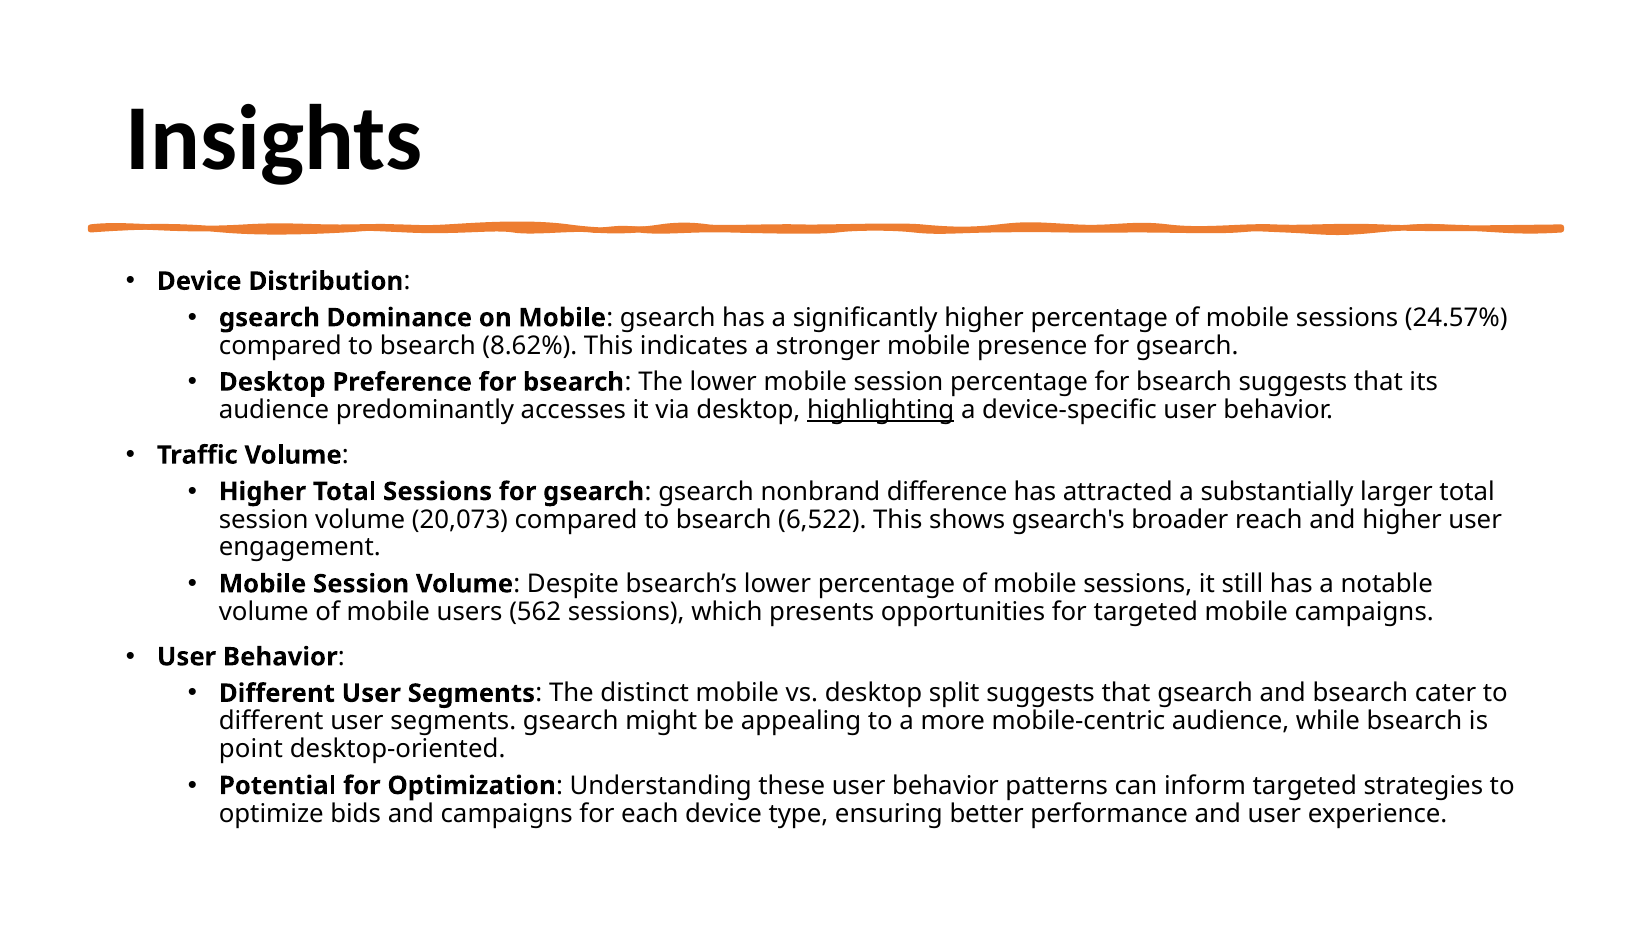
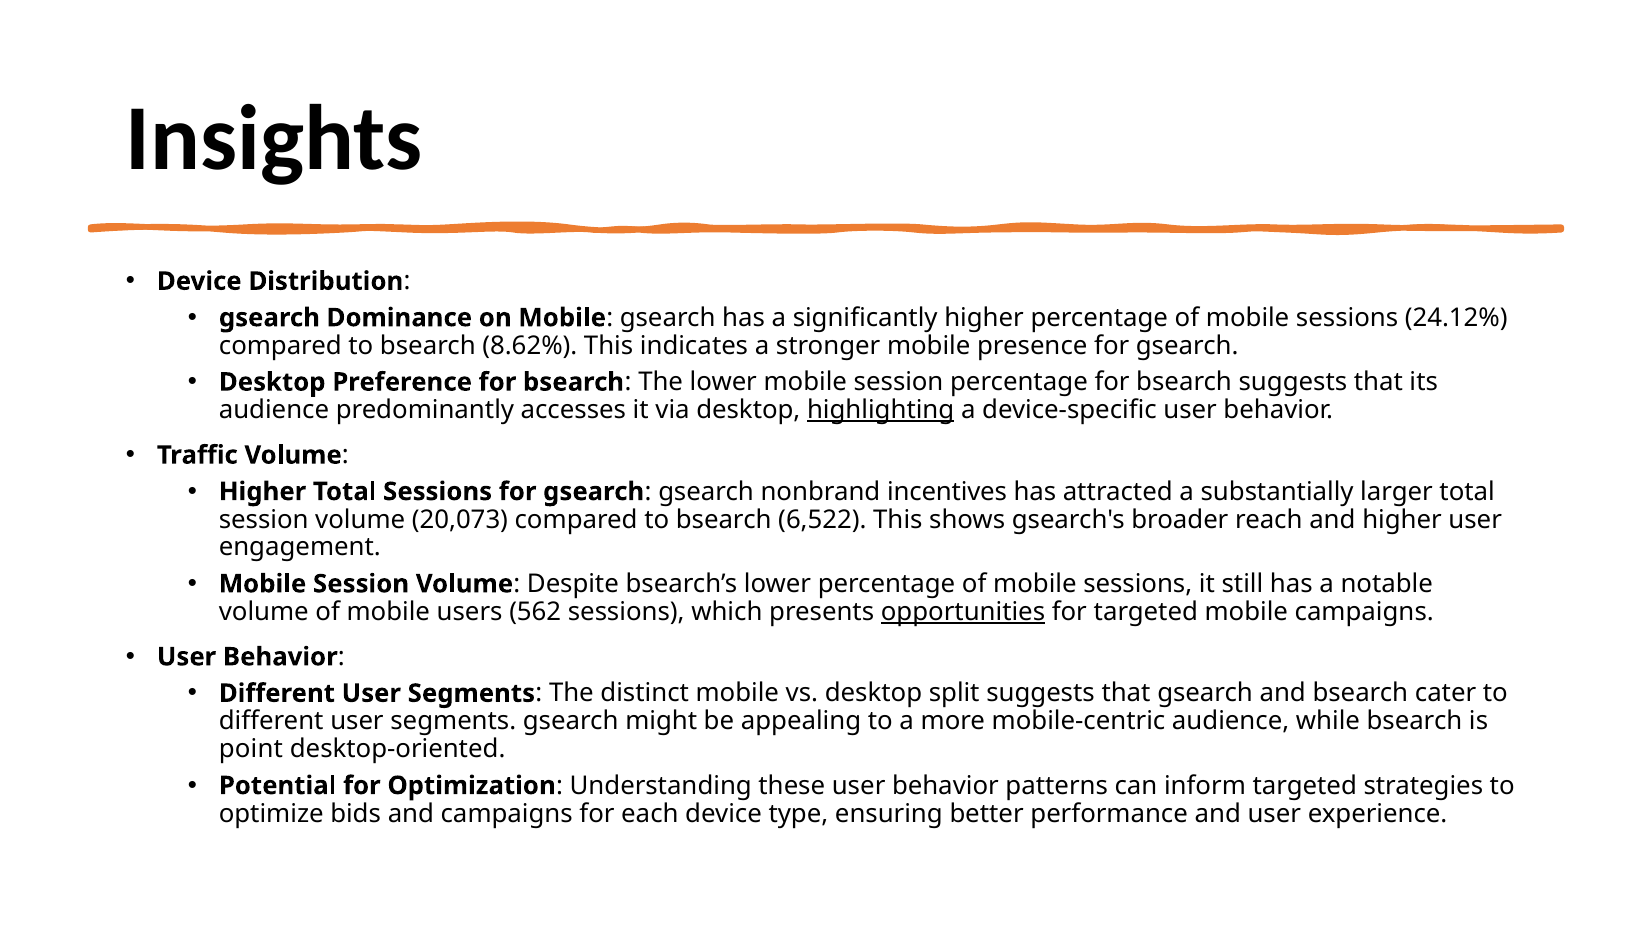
24.57%: 24.57% -> 24.12%
difference: difference -> incentives
opportunities underline: none -> present
